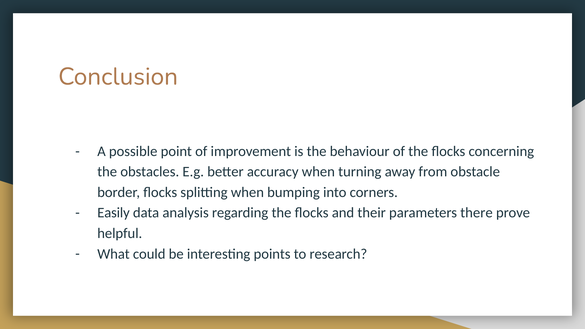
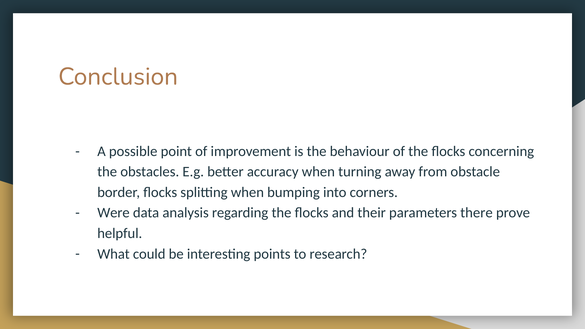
Easily: Easily -> Were
